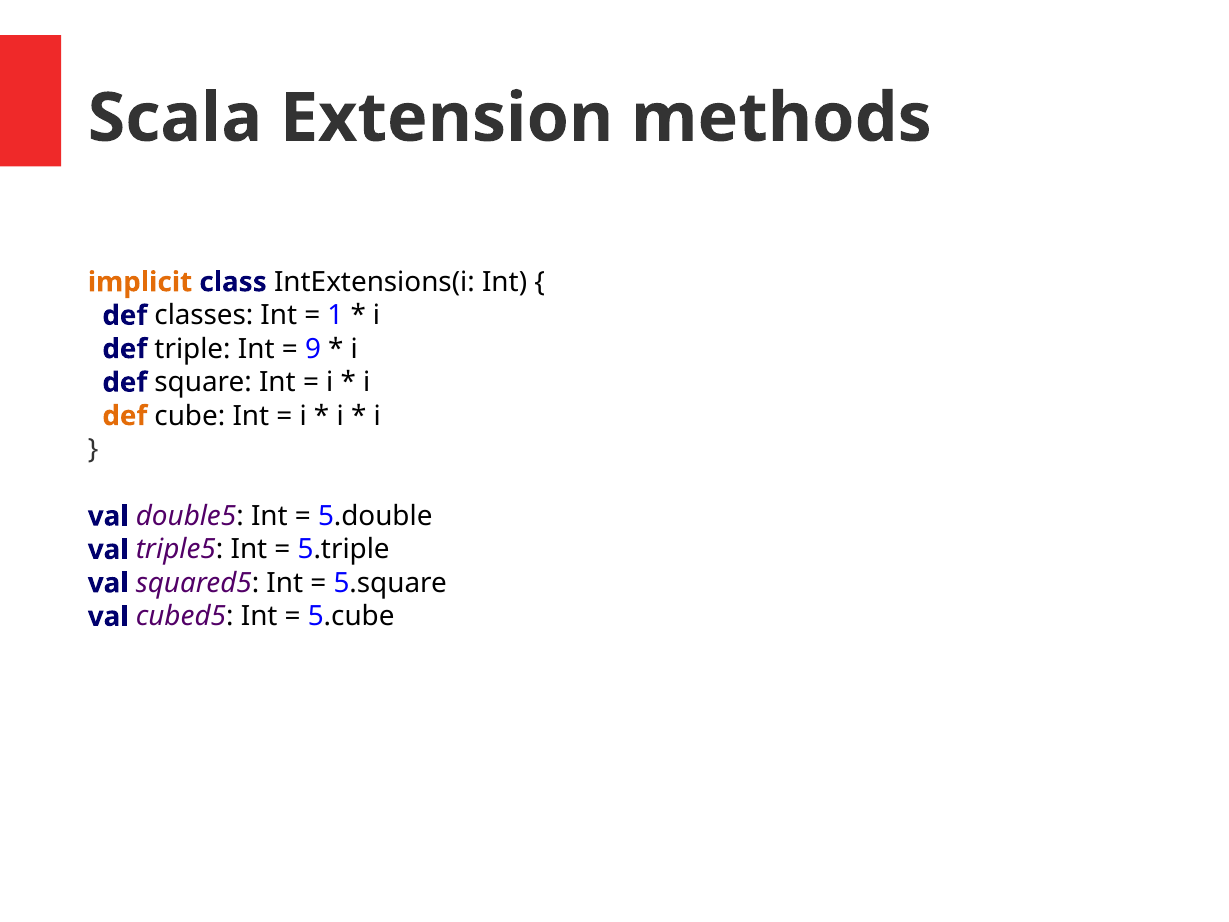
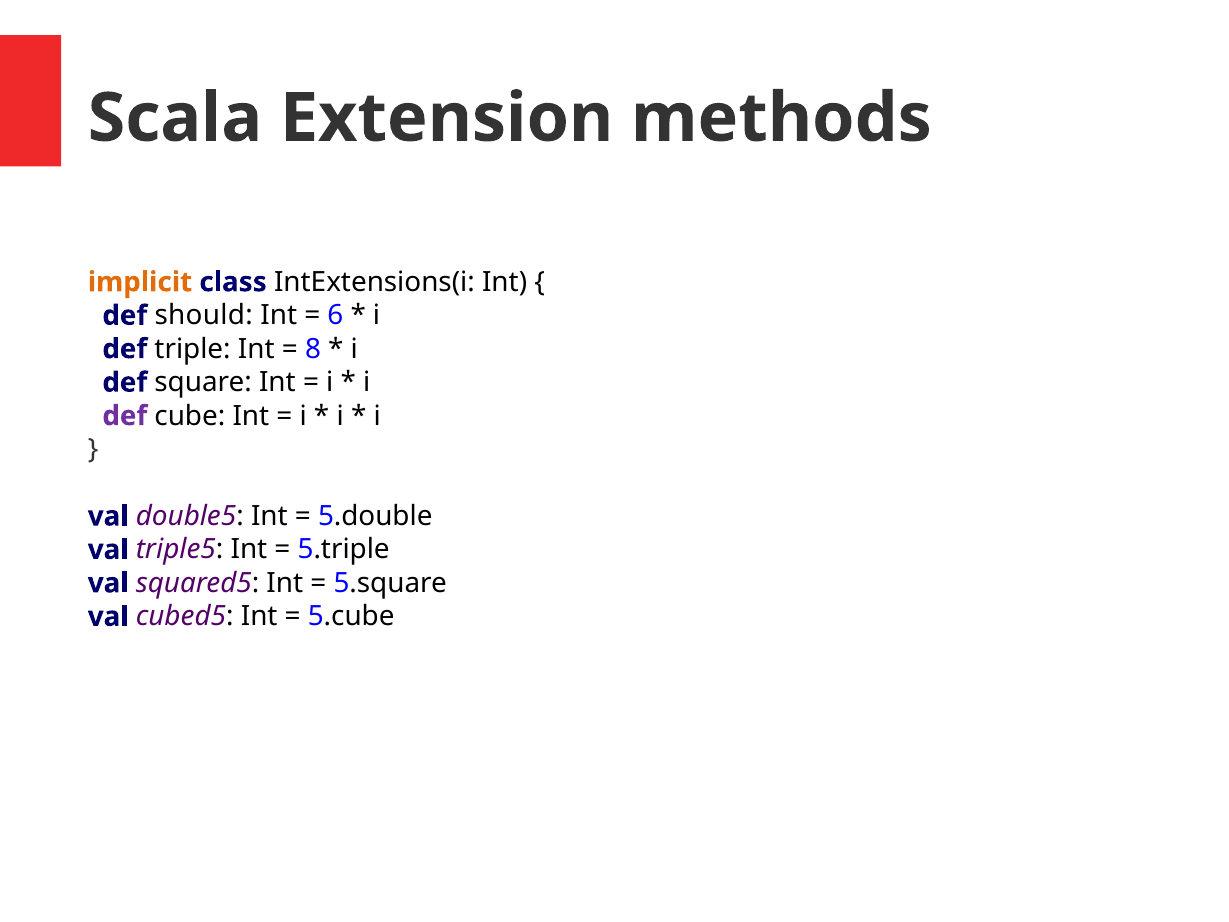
classes: classes -> should
1: 1 -> 6
9: 9 -> 8
def at (125, 416) colour: orange -> purple
